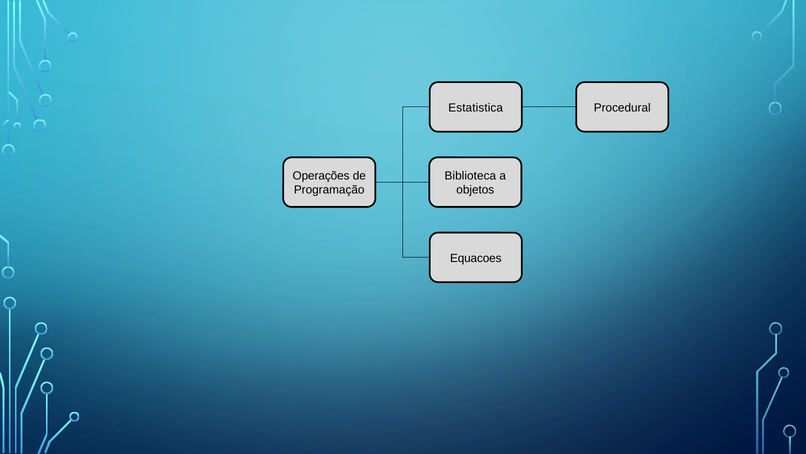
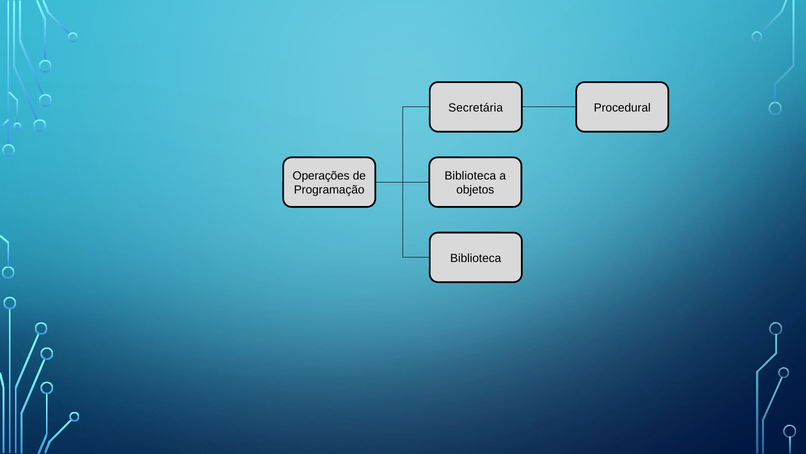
Estatistica: Estatistica -> Secretária
Equacoes at (476, 258): Equacoes -> Biblioteca
